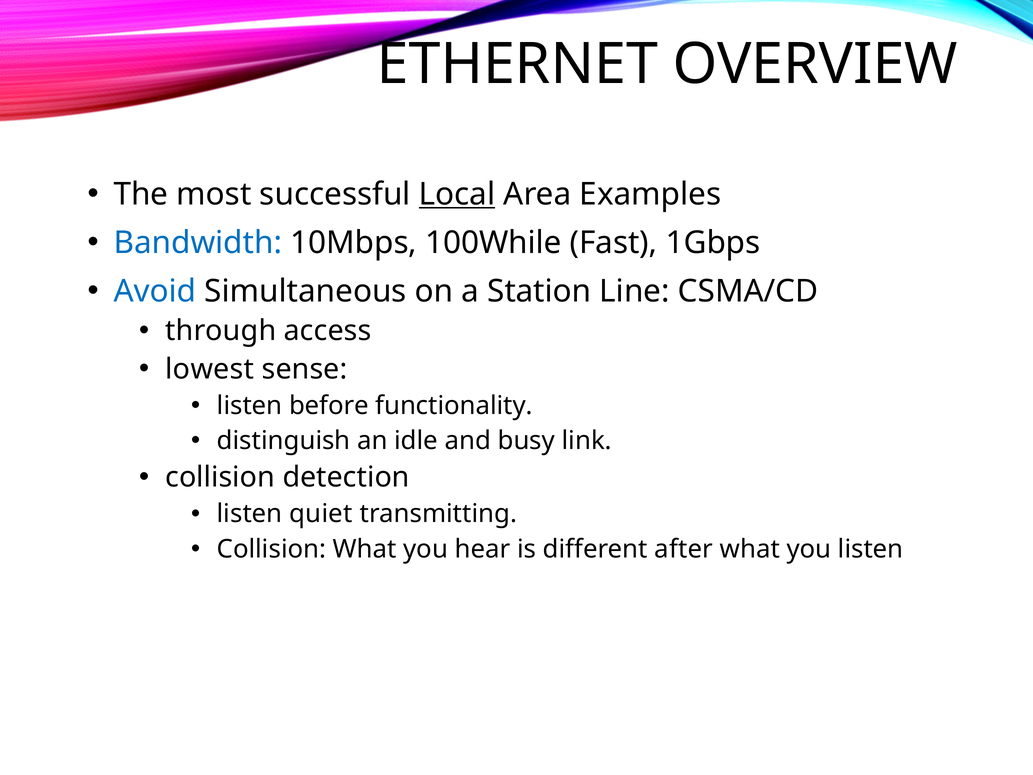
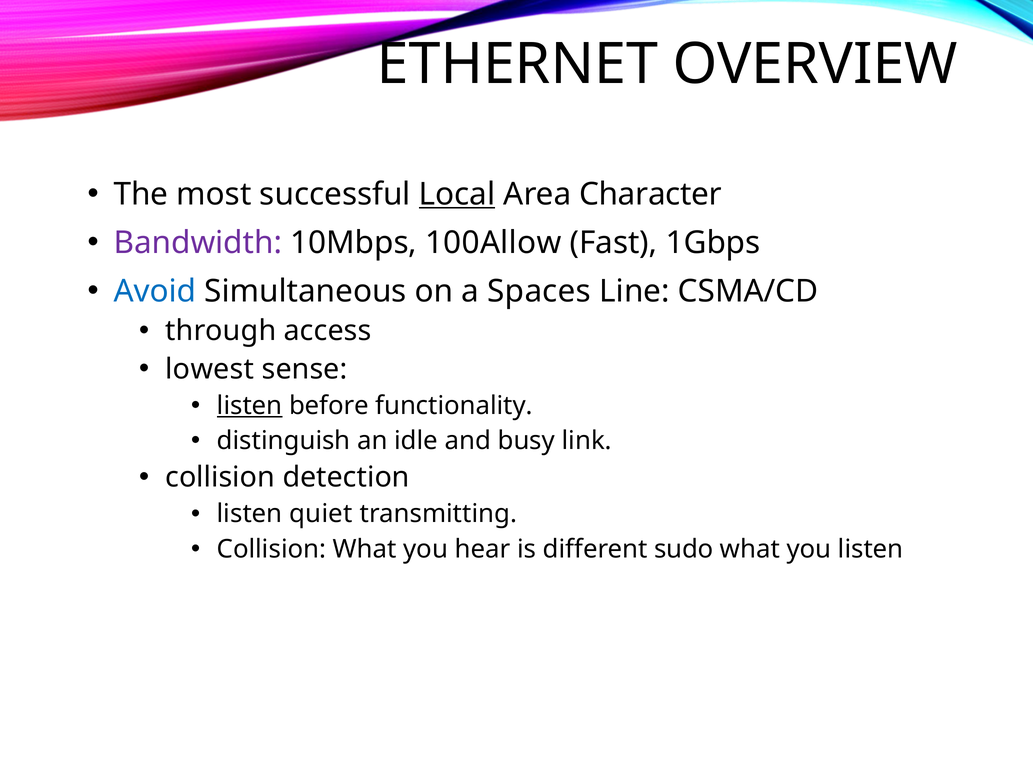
Examples: Examples -> Character
Bandwidth colour: blue -> purple
100While: 100While -> 100Allow
Station: Station -> Spaces
listen at (250, 406) underline: none -> present
after: after -> sudo
